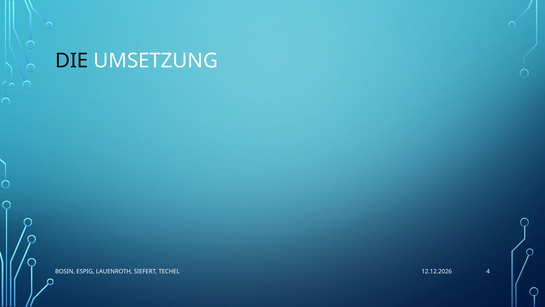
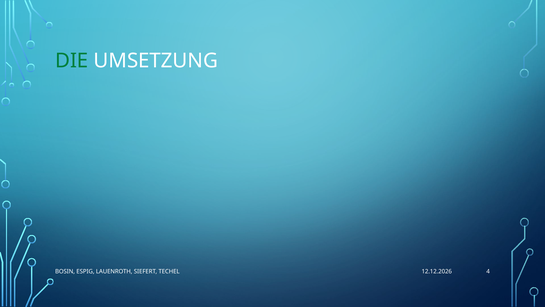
DIE colour: black -> green
